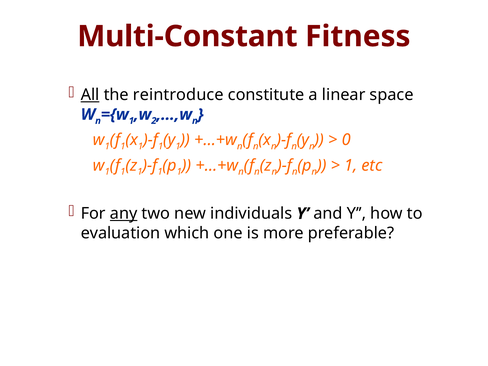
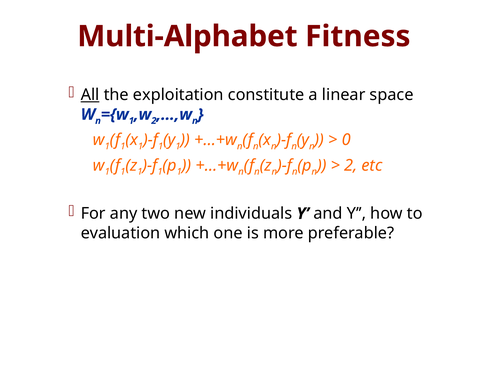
Multi-Constant: Multi-Constant -> Multi-Alphabet
reintroduce: reintroduce -> exploitation
1 at (351, 165): 1 -> 2
any underline: present -> none
